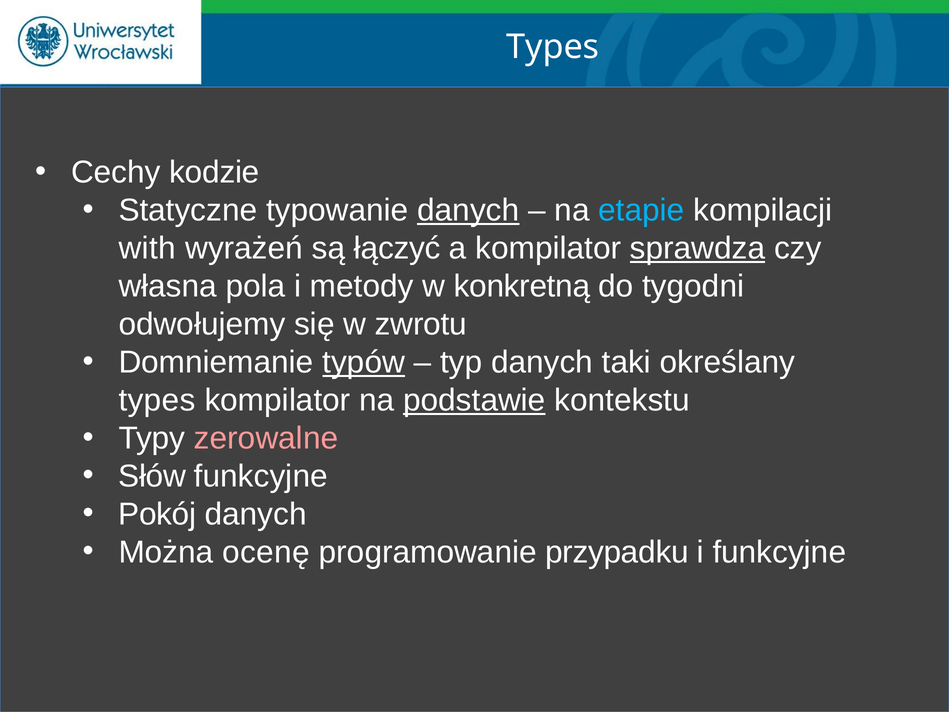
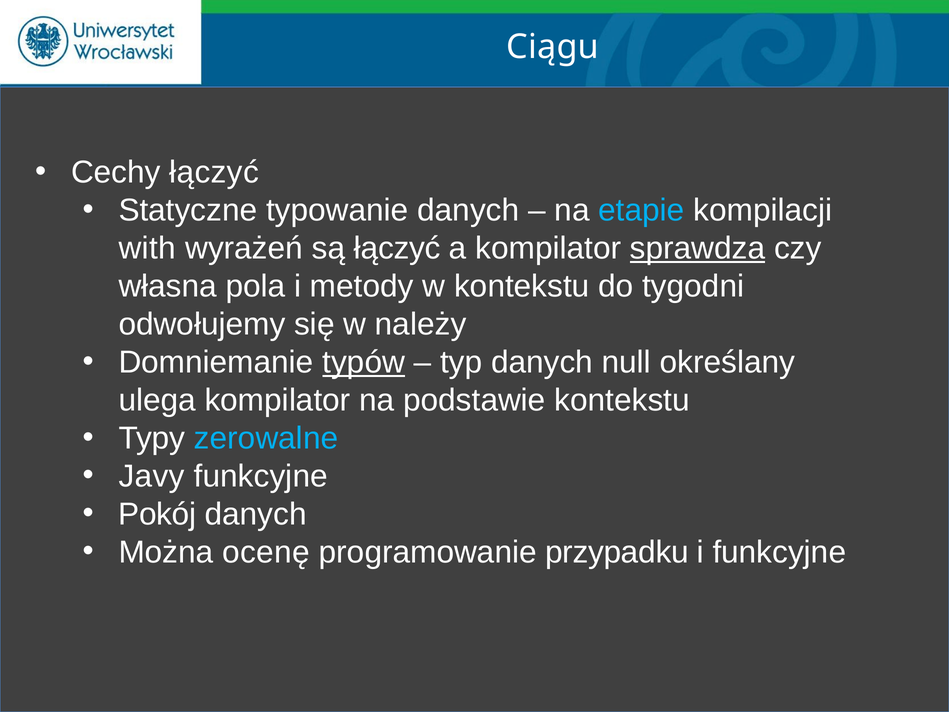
Types at (553, 47): Types -> Ciągu
Cechy kodzie: kodzie -> łączyć
danych at (468, 210) underline: present -> none
w konkretną: konkretną -> kontekstu
zwrotu: zwrotu -> należy
taki: taki -> null
types at (157, 400): types -> ulega
podstawie underline: present -> none
zerowalne colour: pink -> light blue
Słów: Słów -> Javy
